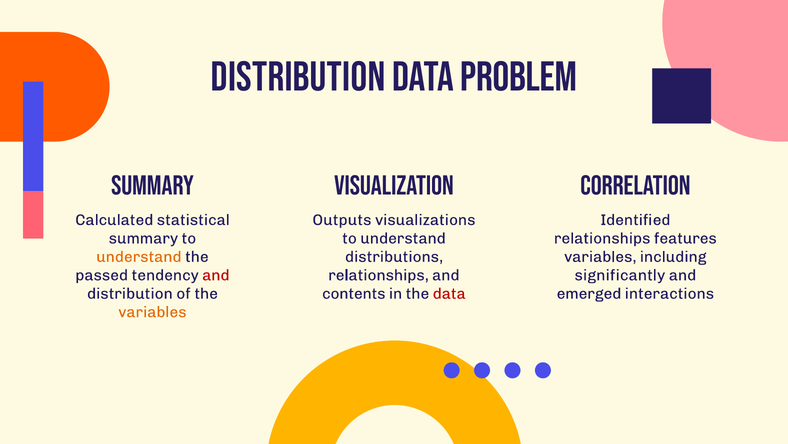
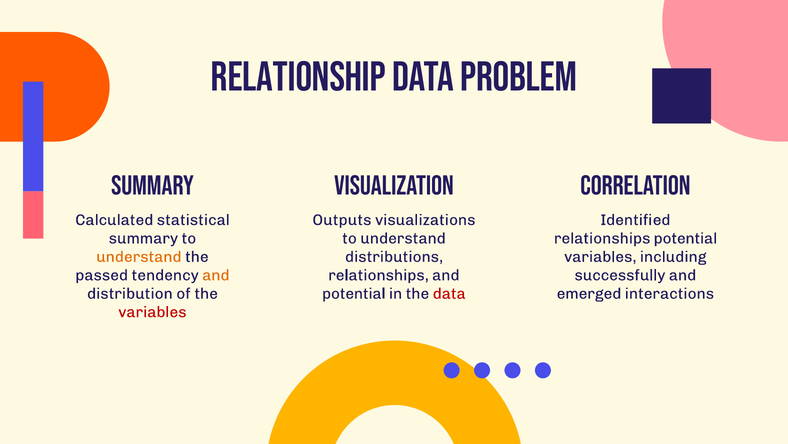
Distribution at (298, 77): Distribution -> Relationship
relationships features: features -> potential
and at (216, 275) colour: red -> orange
significantly: significantly -> successfully
contents at (354, 293): contents -> potential
variables at (152, 312) colour: orange -> red
